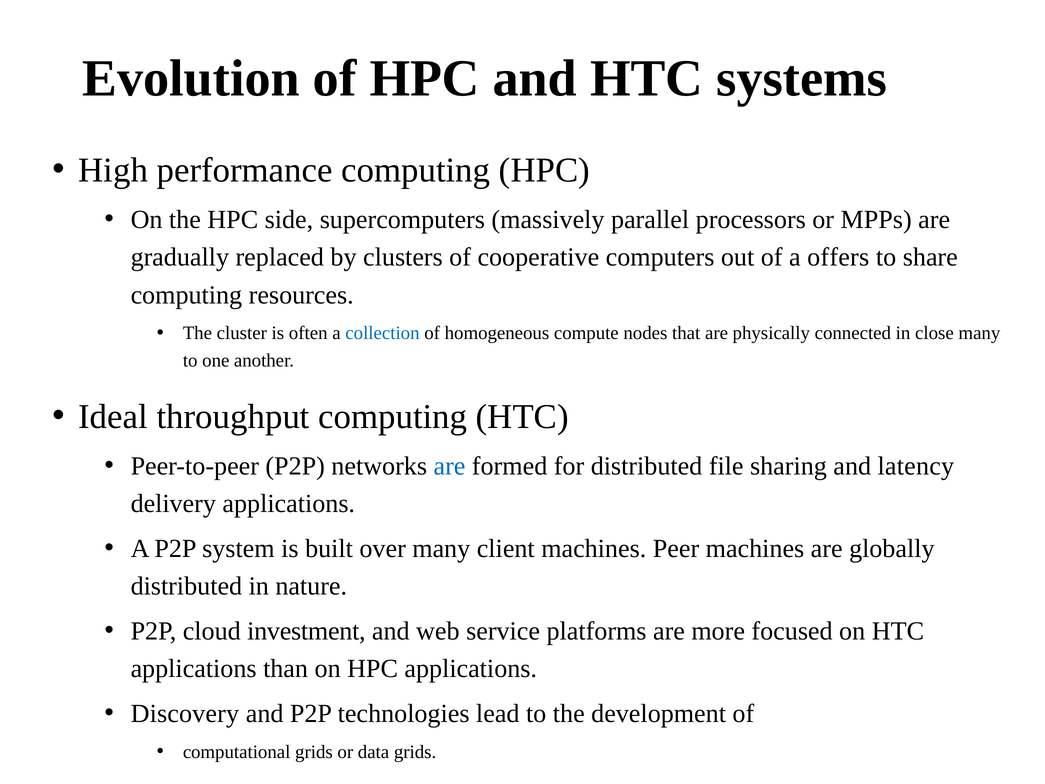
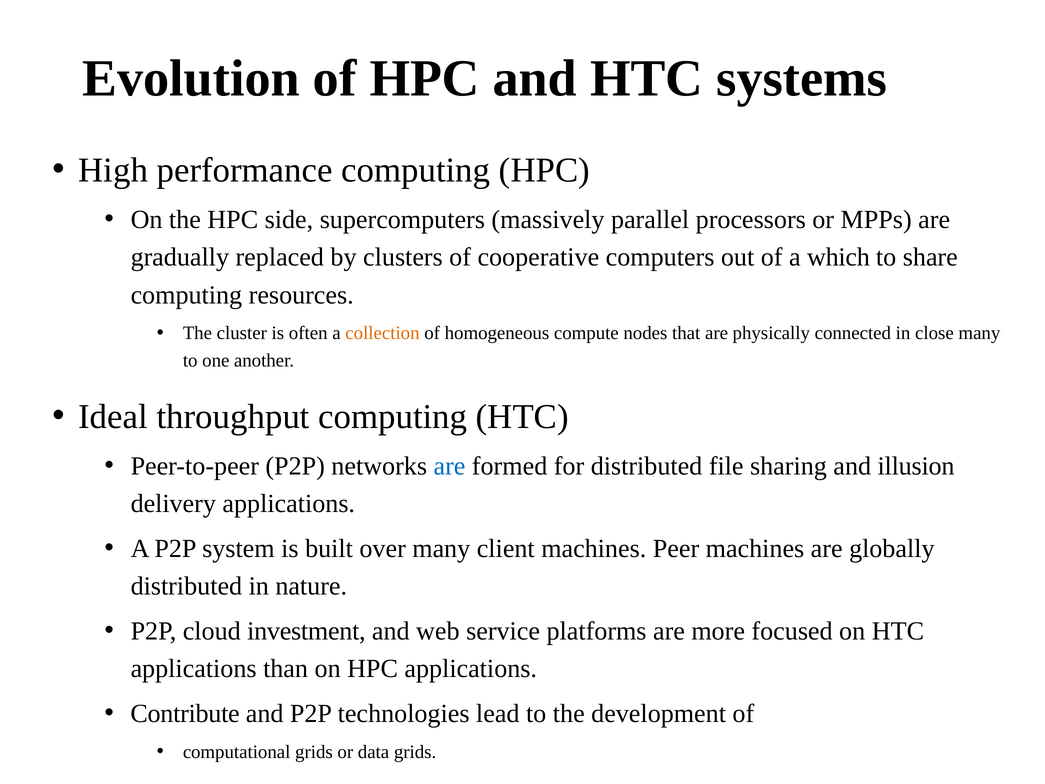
offers: offers -> which
collection colour: blue -> orange
latency: latency -> illusion
Discovery: Discovery -> Contribute
